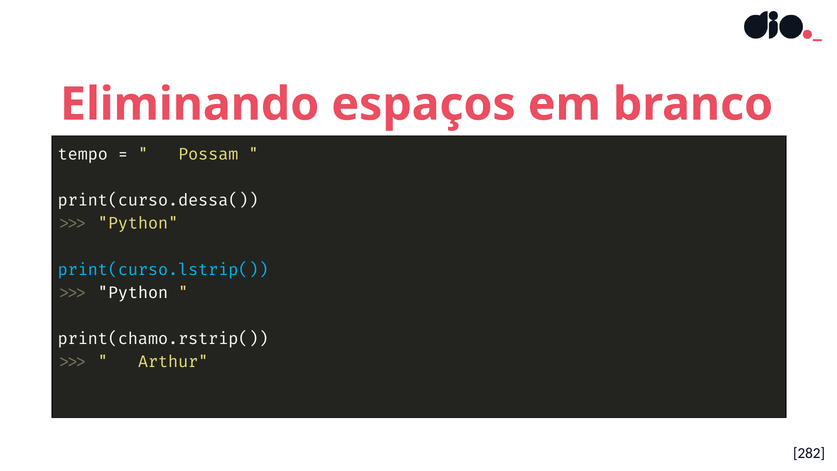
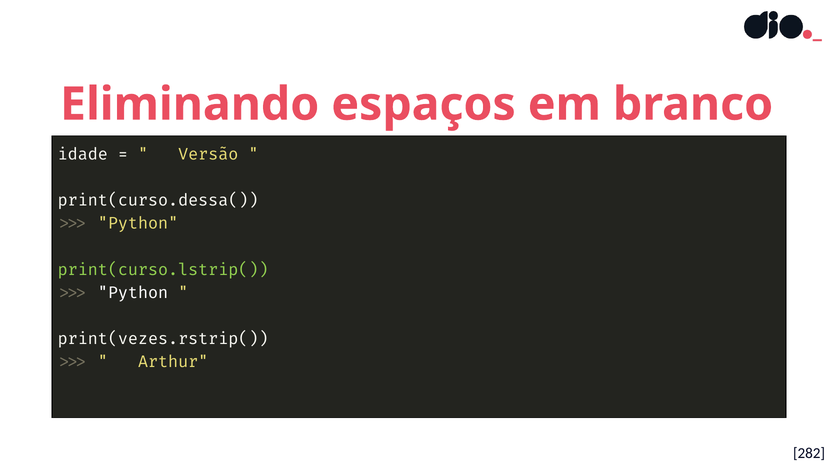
tempo: tempo -> idade
Possam: Possam -> Versão
print(curso.lstrip( colour: light blue -> light green
print(chamo.rstrip(: print(chamo.rstrip( -> print(vezes.rstrip(
